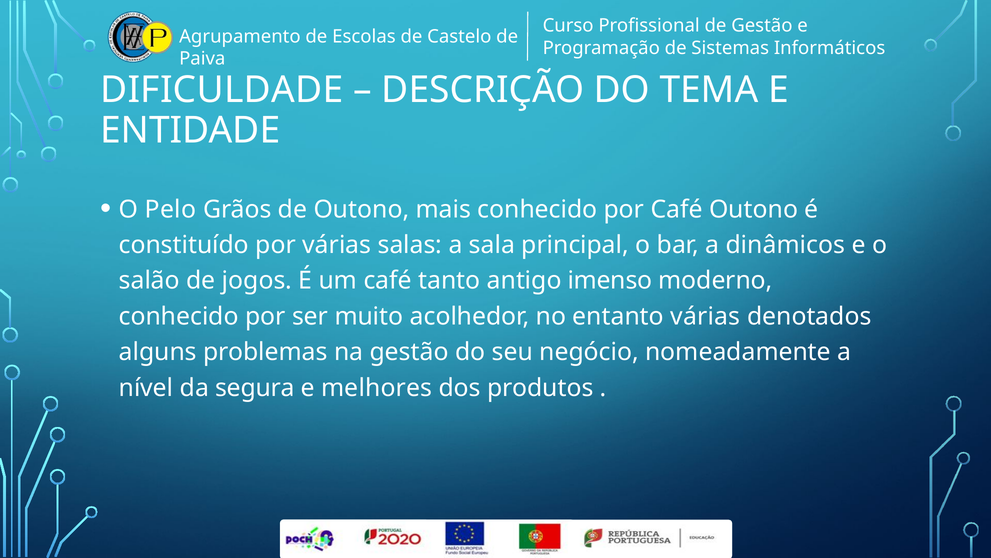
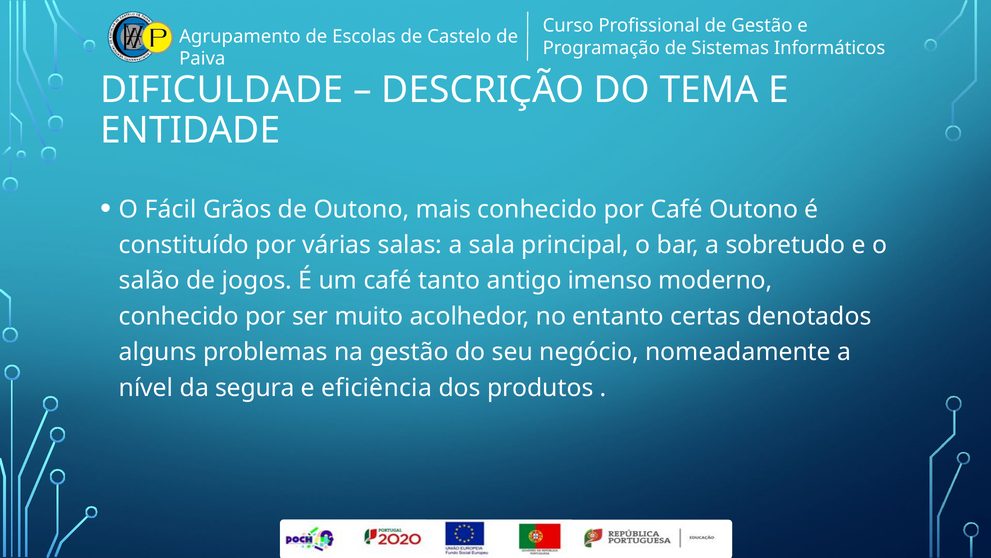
Pelo: Pelo -> Fácil
dinâmicos: dinâmicos -> sobretudo
entanto várias: várias -> certas
melhores: melhores -> eficiência
